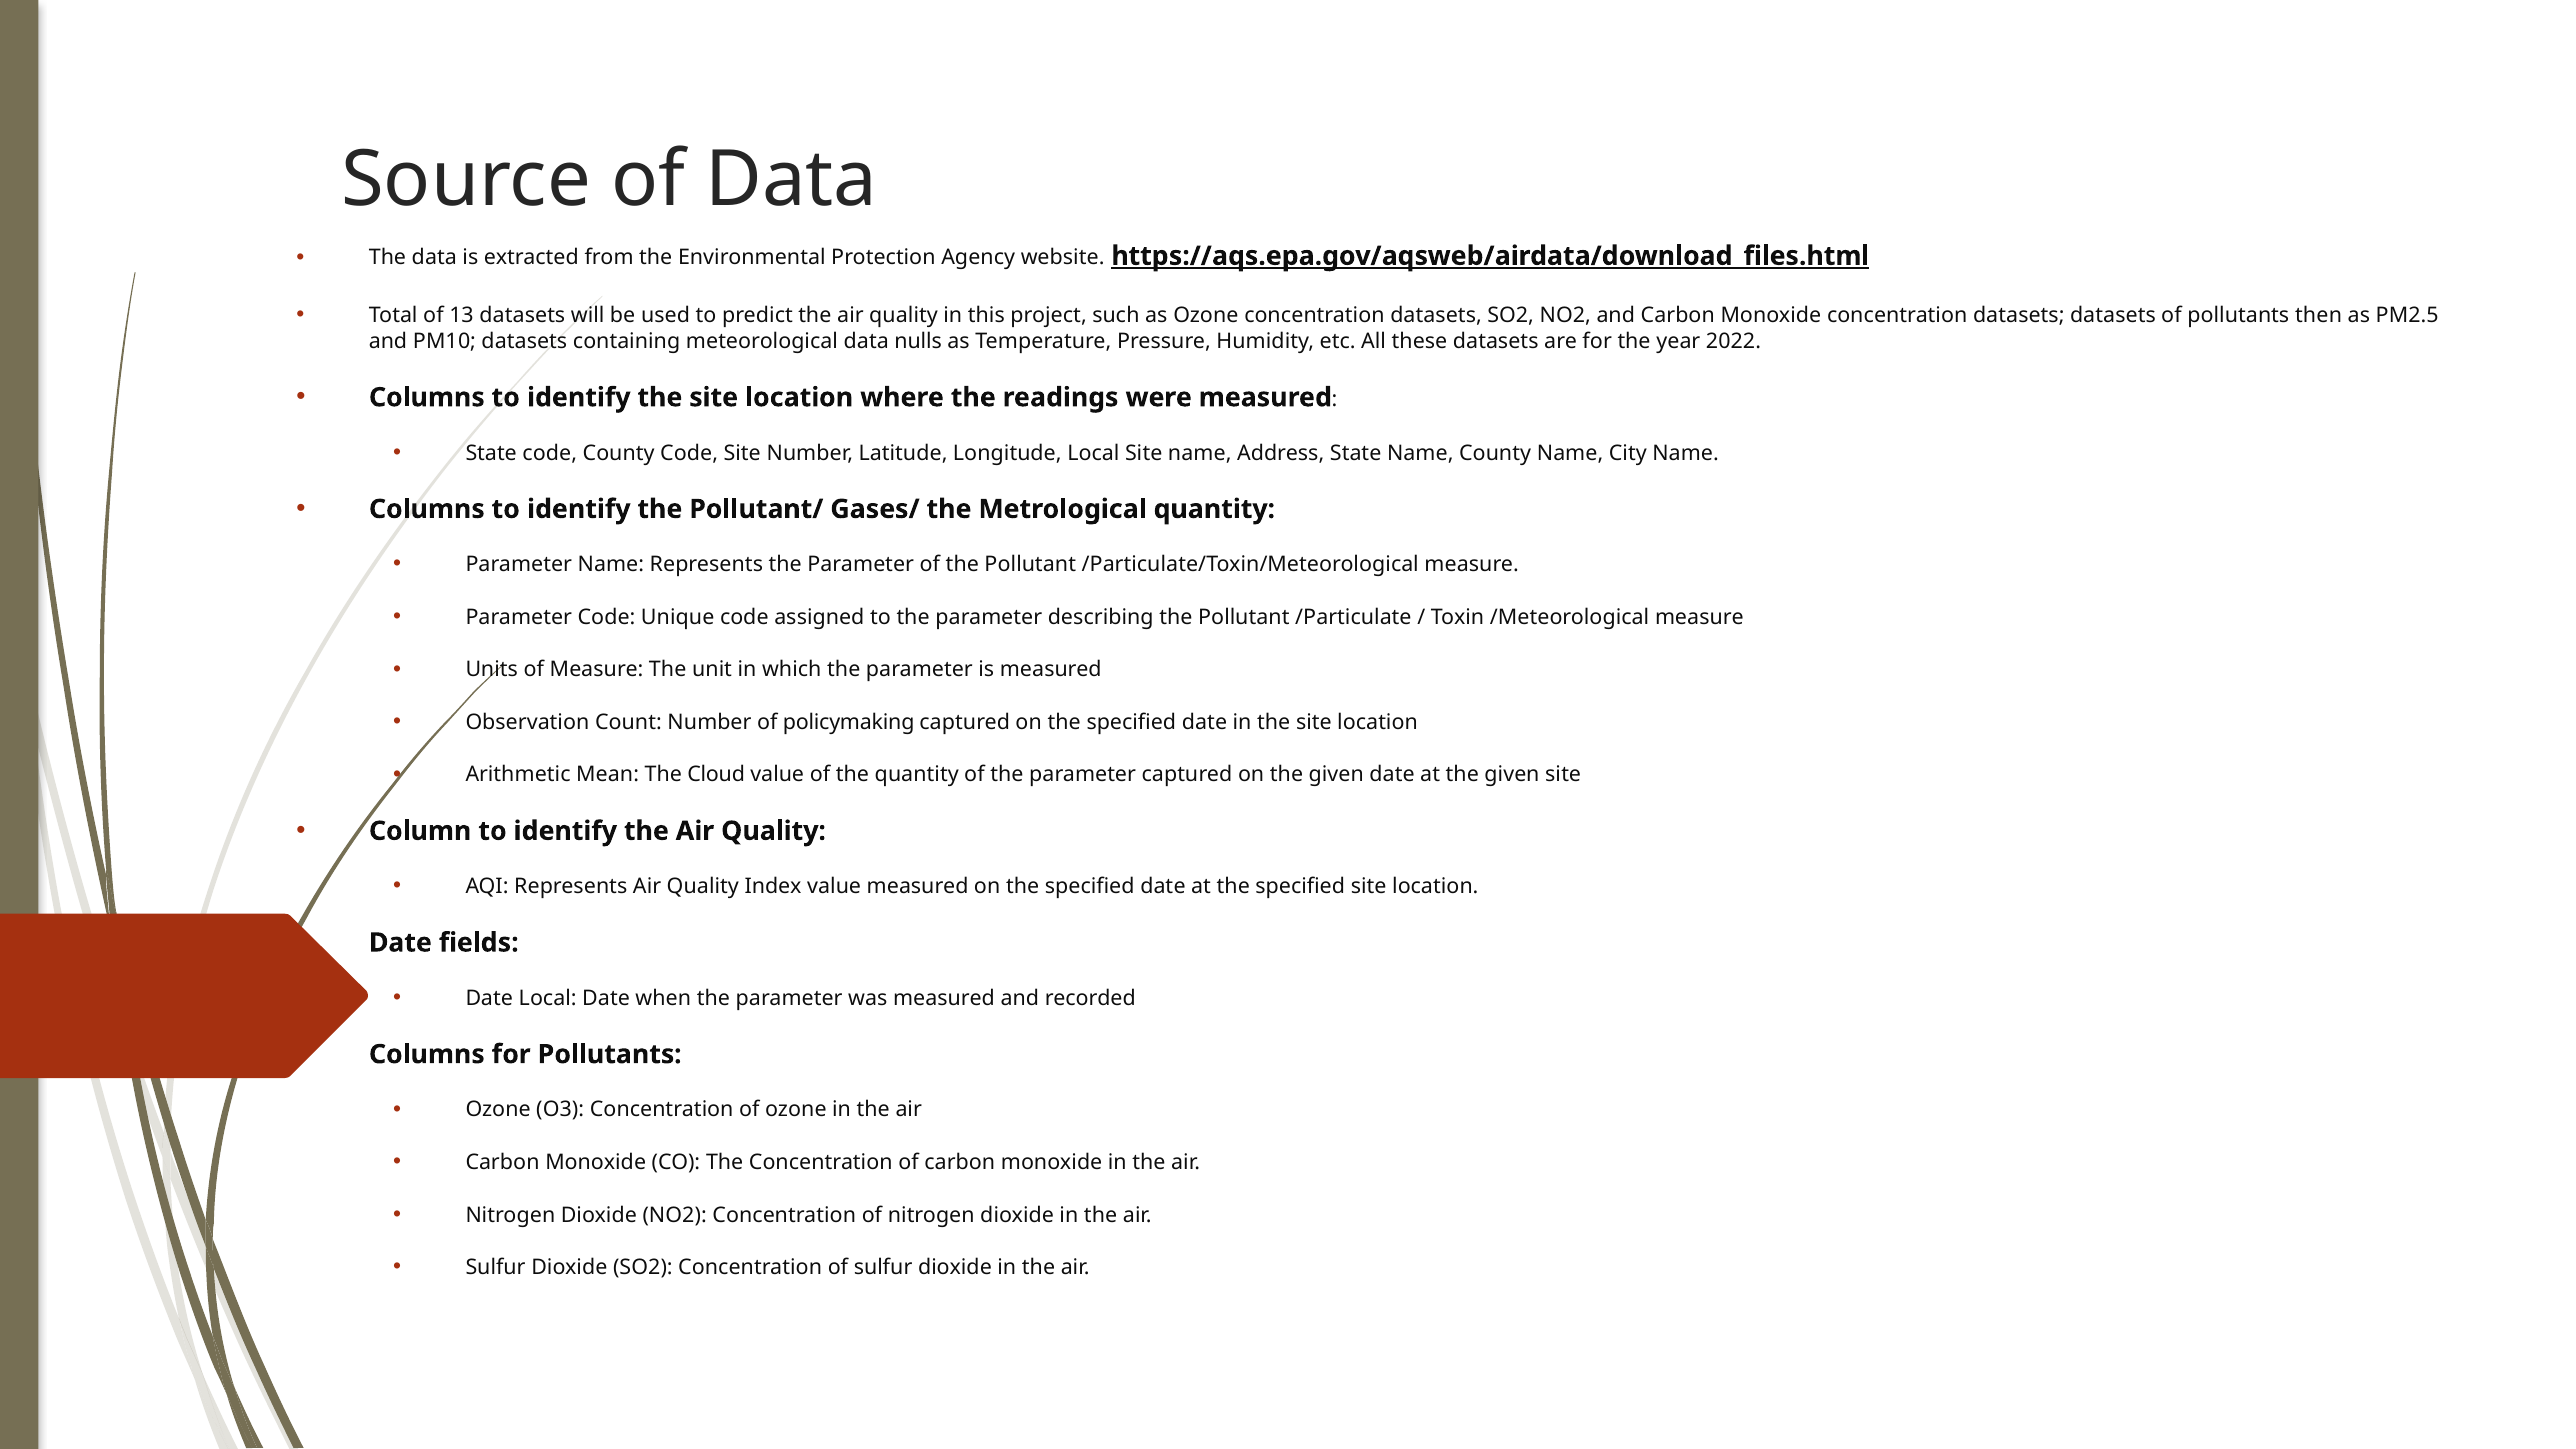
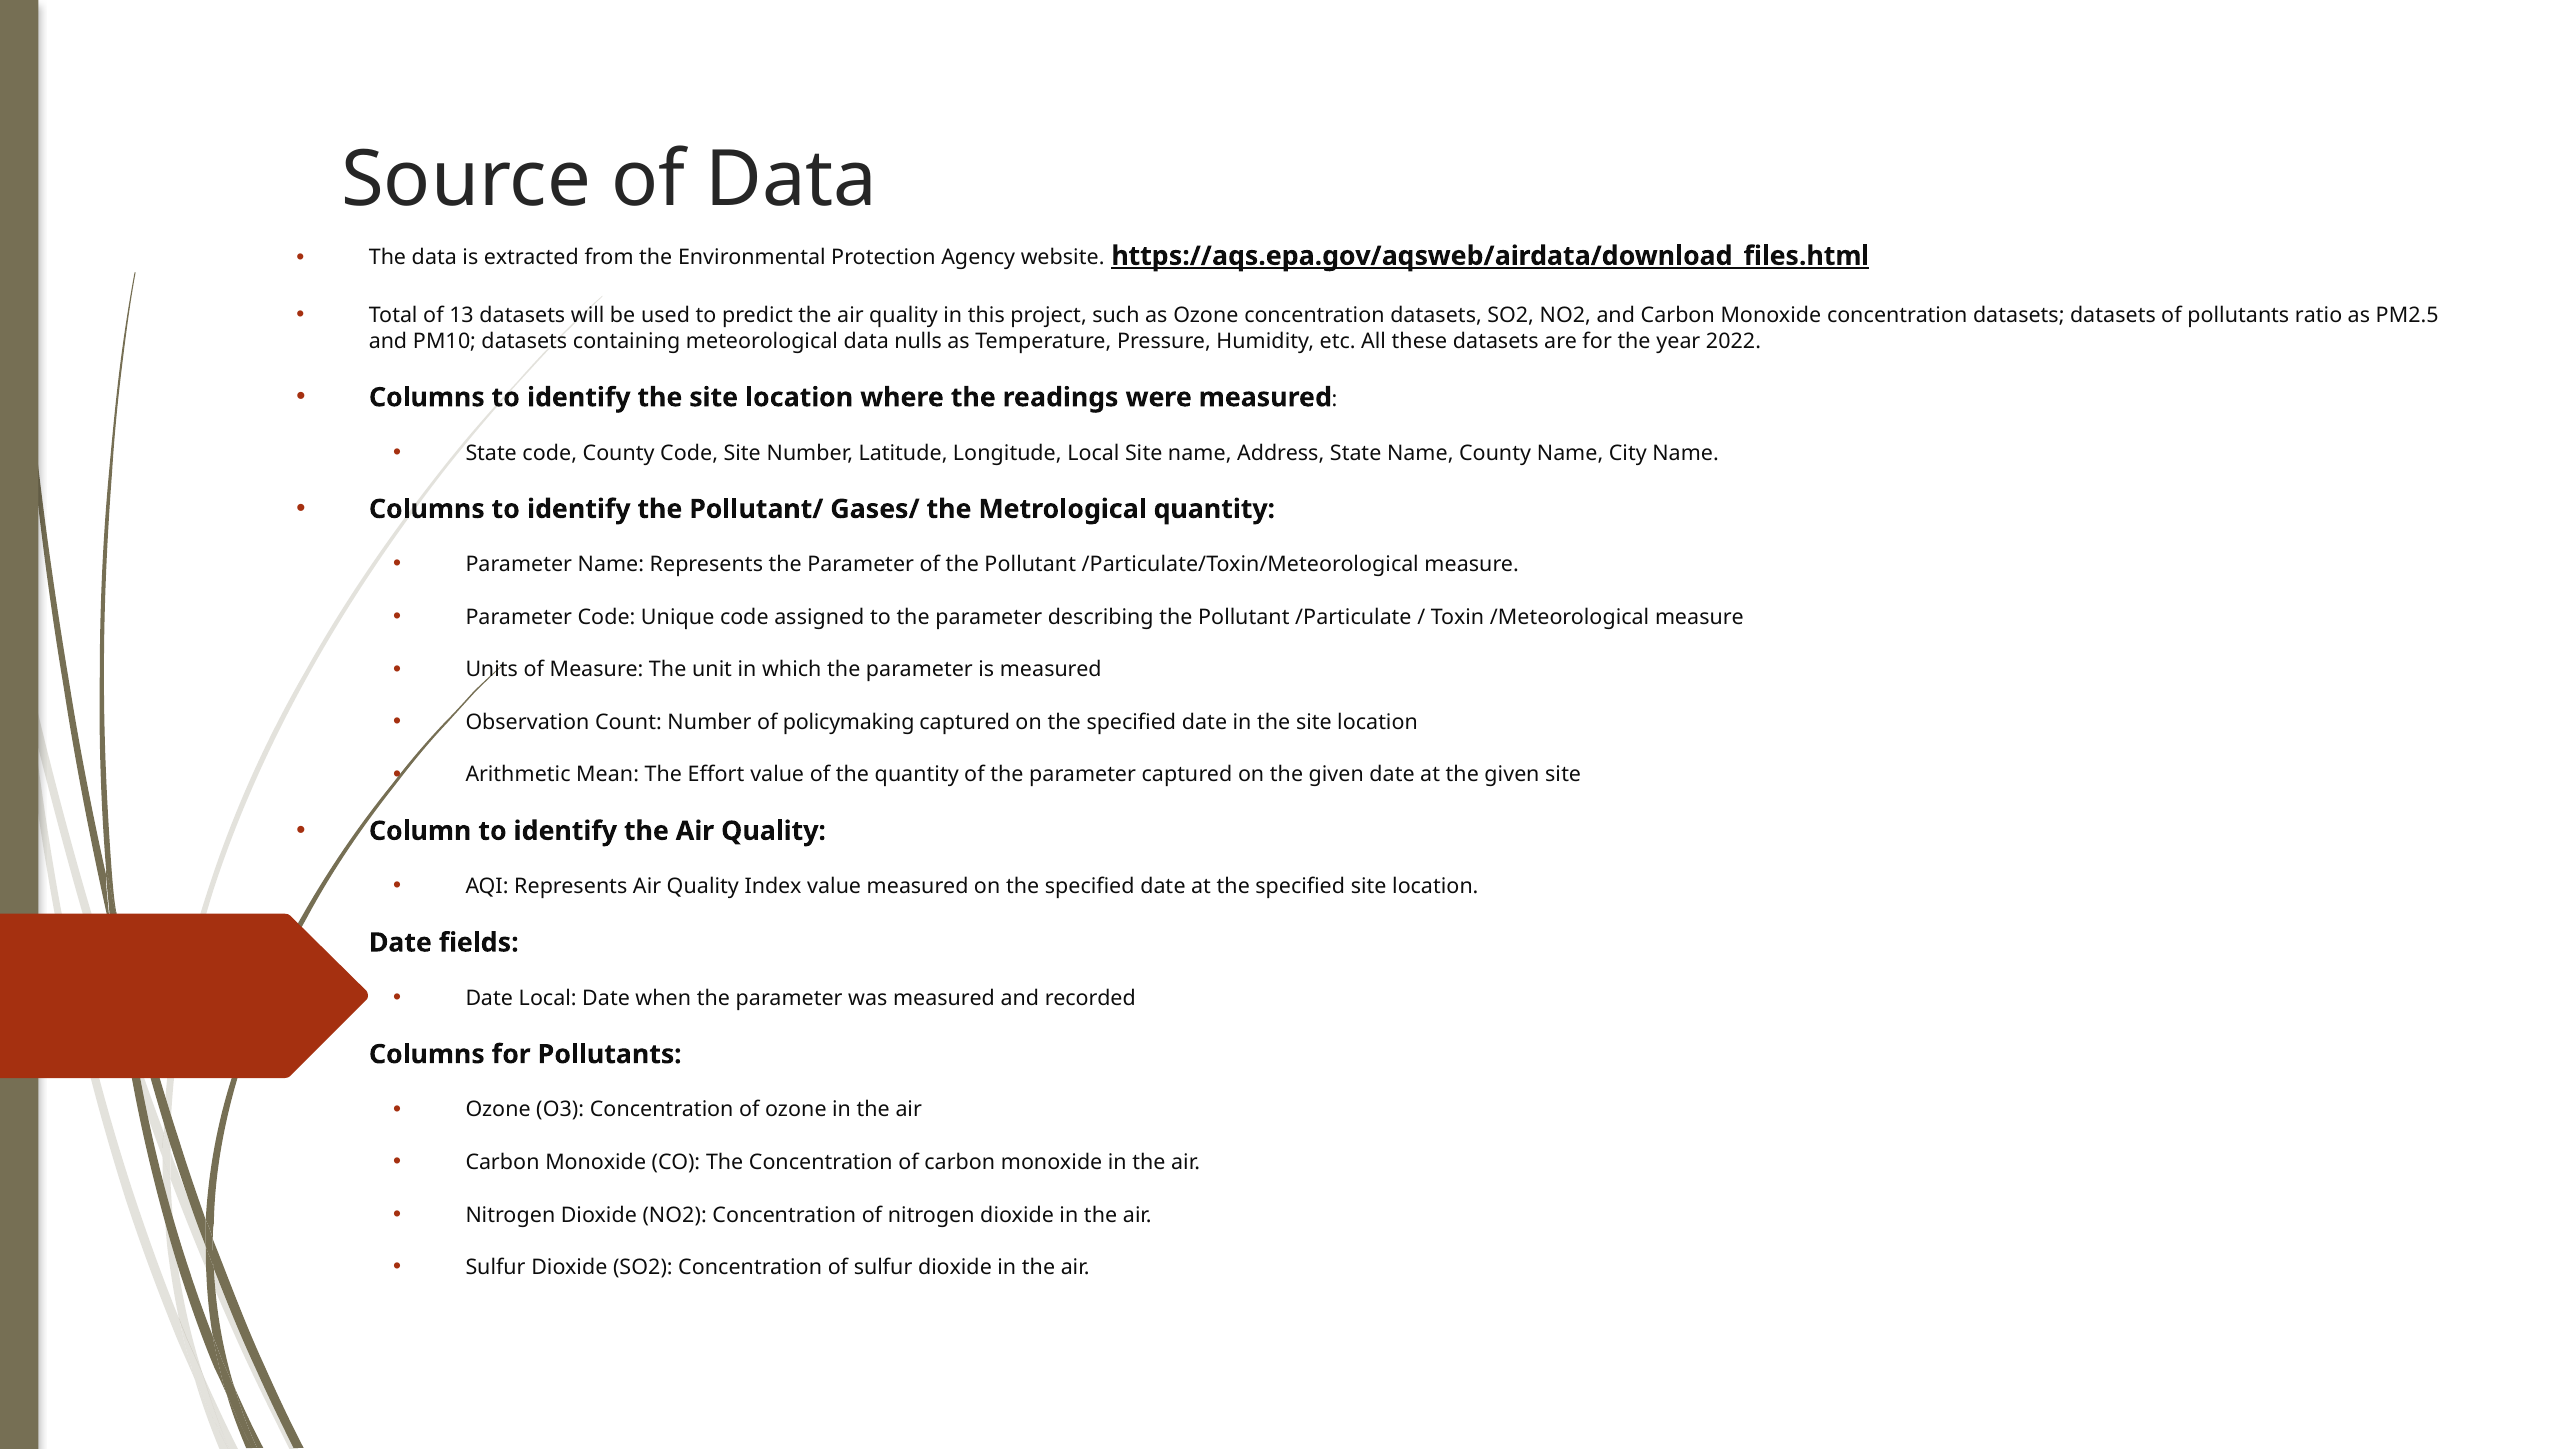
then: then -> ratio
Cloud: Cloud -> Effort
